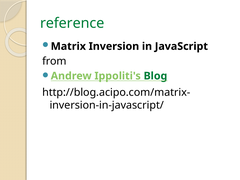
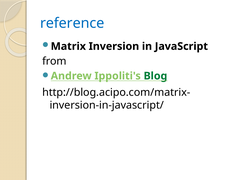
reference colour: green -> blue
